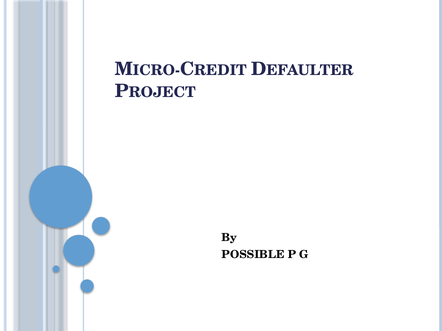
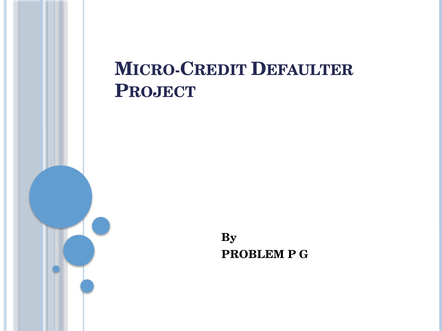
POSSIBLE: POSSIBLE -> PROBLEM
